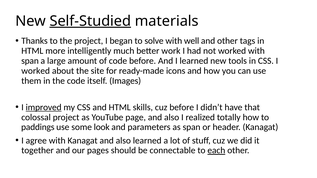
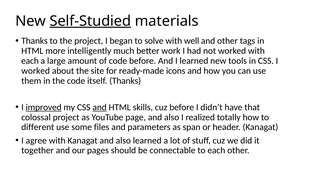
span at (30, 61): span -> each
itself Images: Images -> Thanks
and at (100, 107) underline: none -> present
paddings: paddings -> different
look: look -> files
each at (216, 151) underline: present -> none
